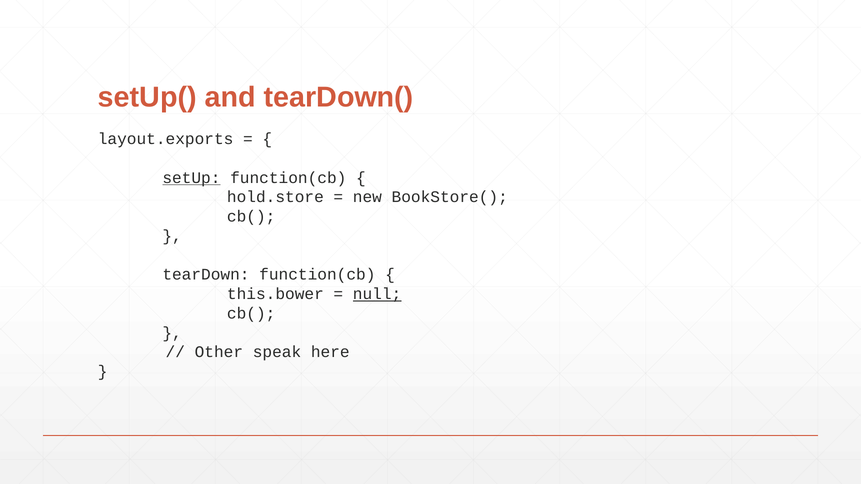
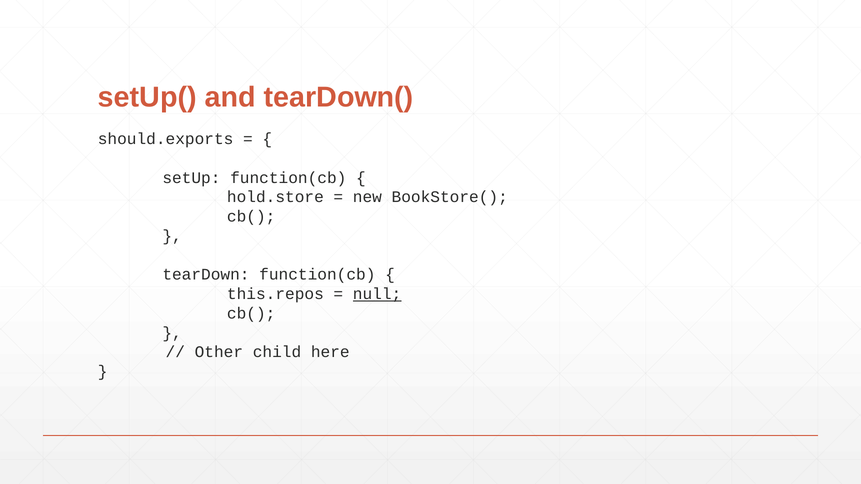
layout.exports: layout.exports -> should.exports
setUp underline: present -> none
this.bower: this.bower -> this.repos
speak: speak -> child
